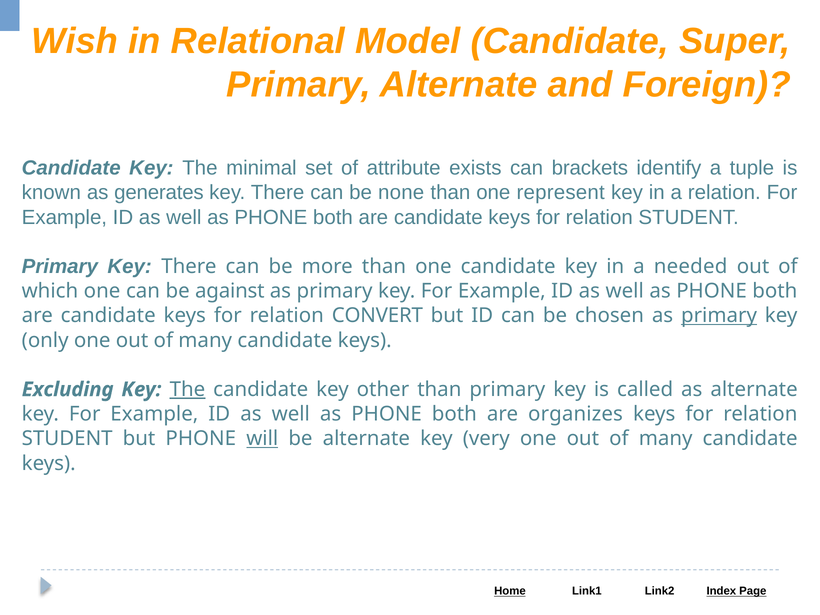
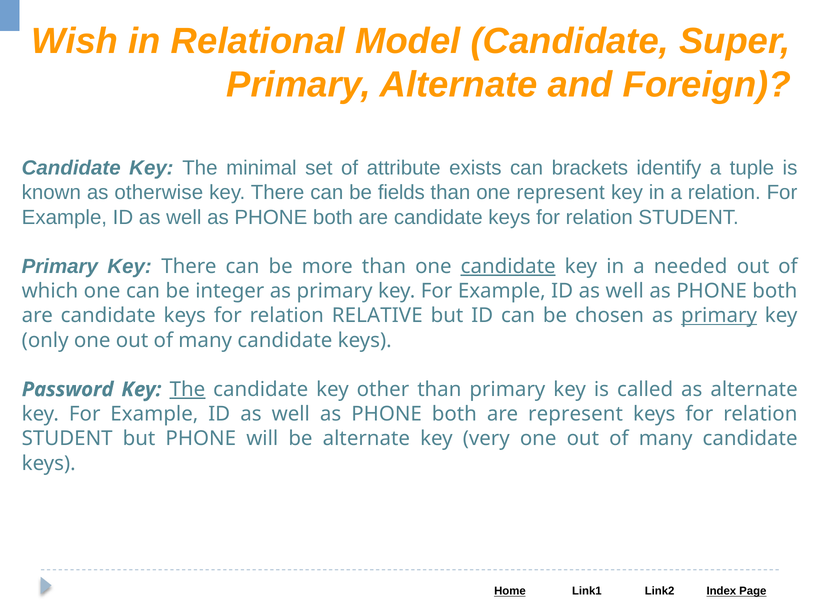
generates: generates -> otherwise
none: none -> fields
candidate at (508, 266) underline: none -> present
against: against -> integer
CONVERT: CONVERT -> RELATIVE
Excluding: Excluding -> Password
are organizes: organizes -> represent
will underline: present -> none
